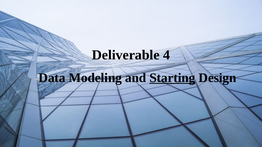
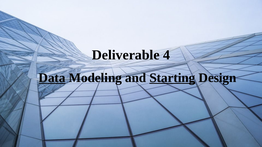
Data underline: none -> present
